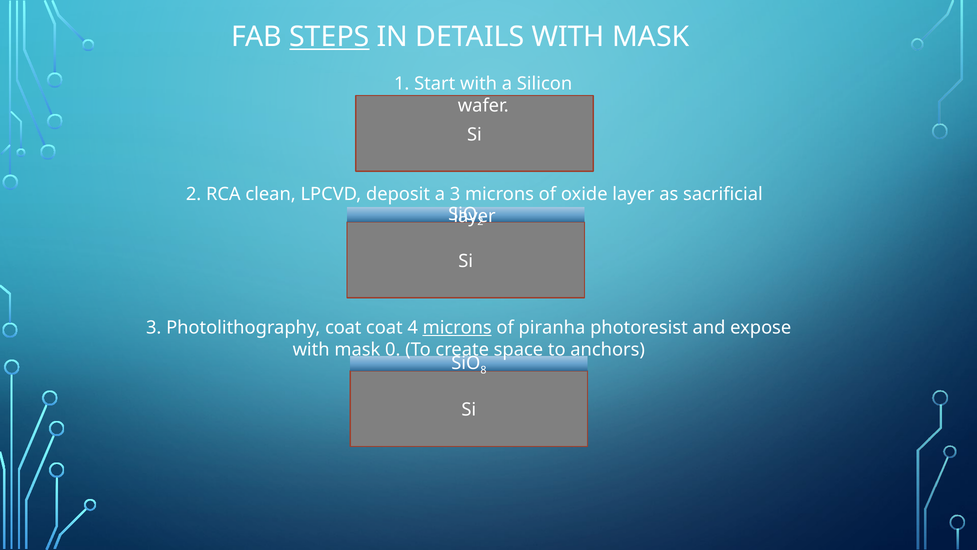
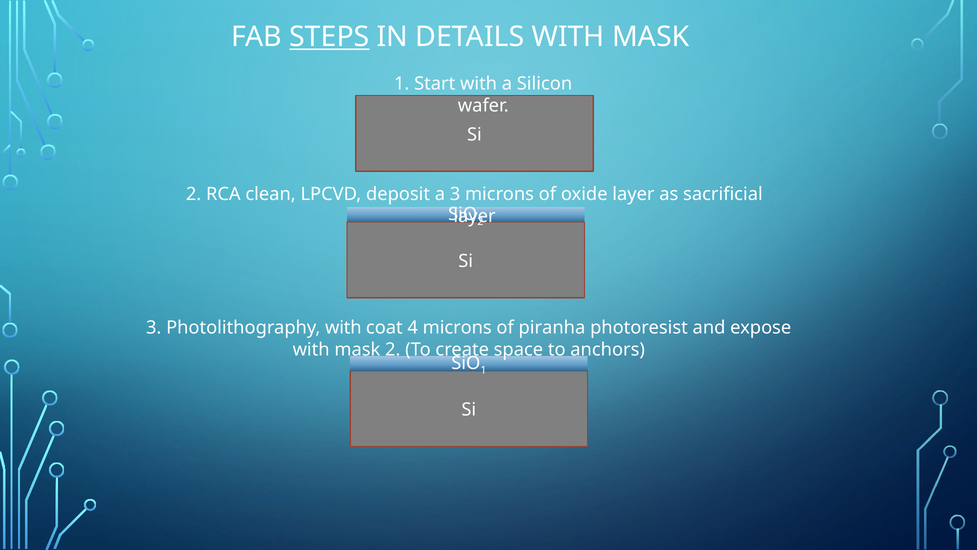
Photolithography coat: coat -> with
microns at (457, 327) underline: present -> none
mask 0: 0 -> 2
8 at (483, 370): 8 -> 1
